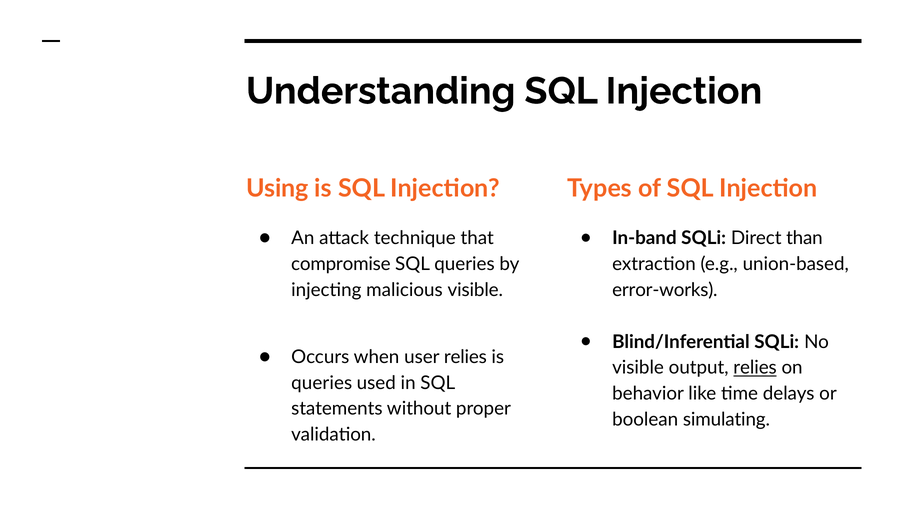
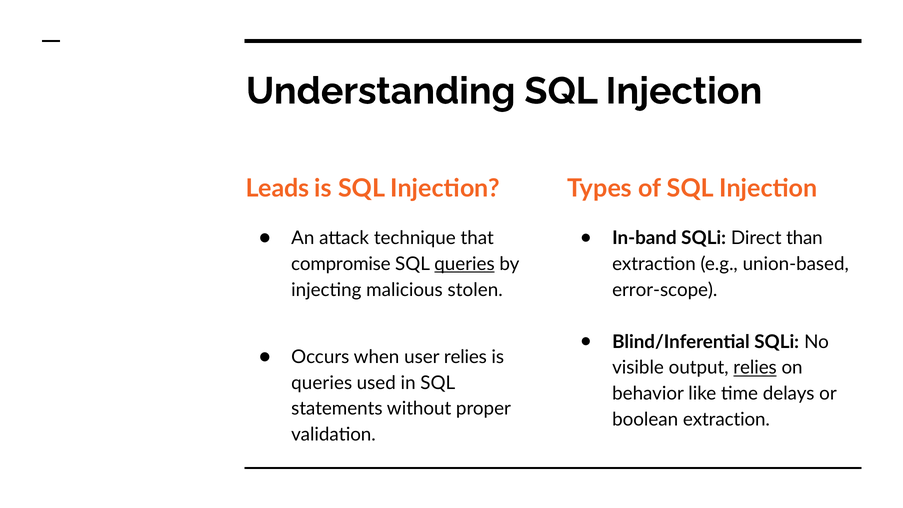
Using: Using -> Leads
queries at (464, 264) underline: none -> present
malicious visible: visible -> stolen
error-works: error-works -> error-scope
boolean simulating: simulating -> extraction
